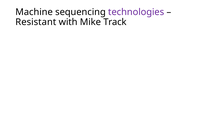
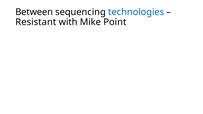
Machine: Machine -> Between
technologies colour: purple -> blue
Track: Track -> Point
